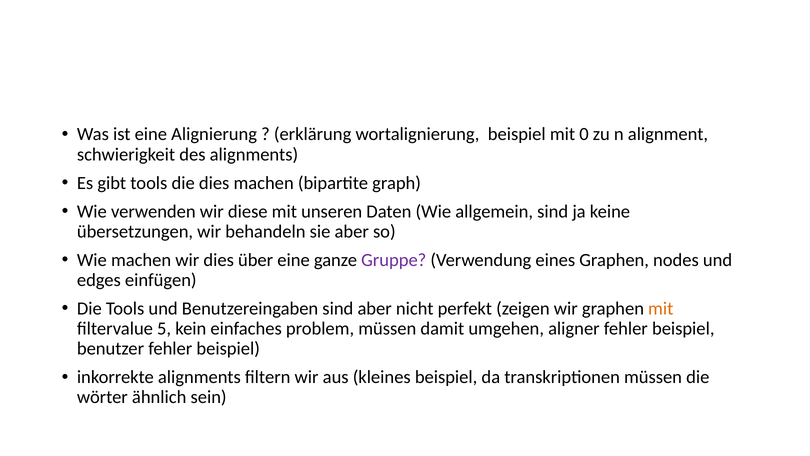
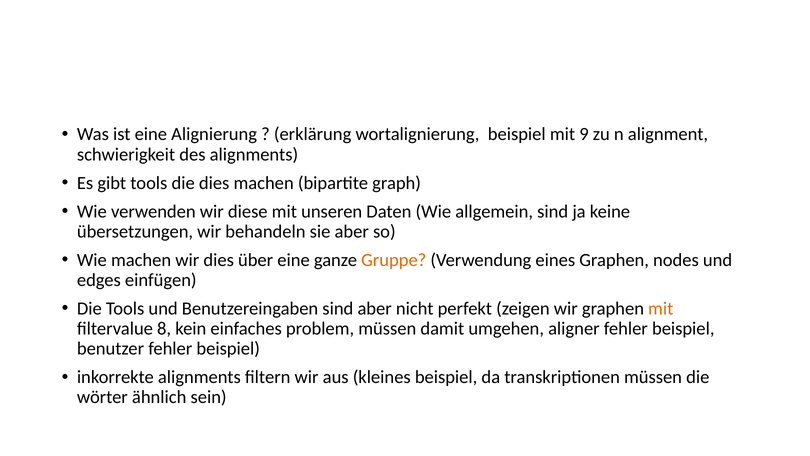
0: 0 -> 9
Gruppe colour: purple -> orange
5: 5 -> 8
